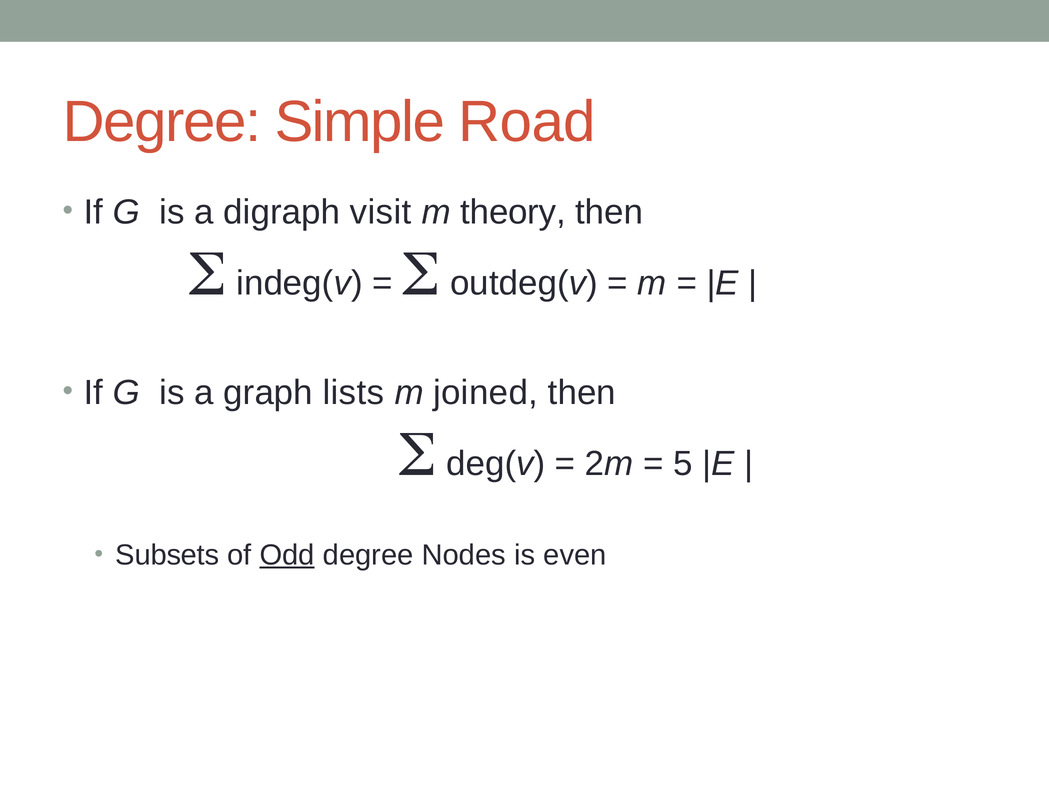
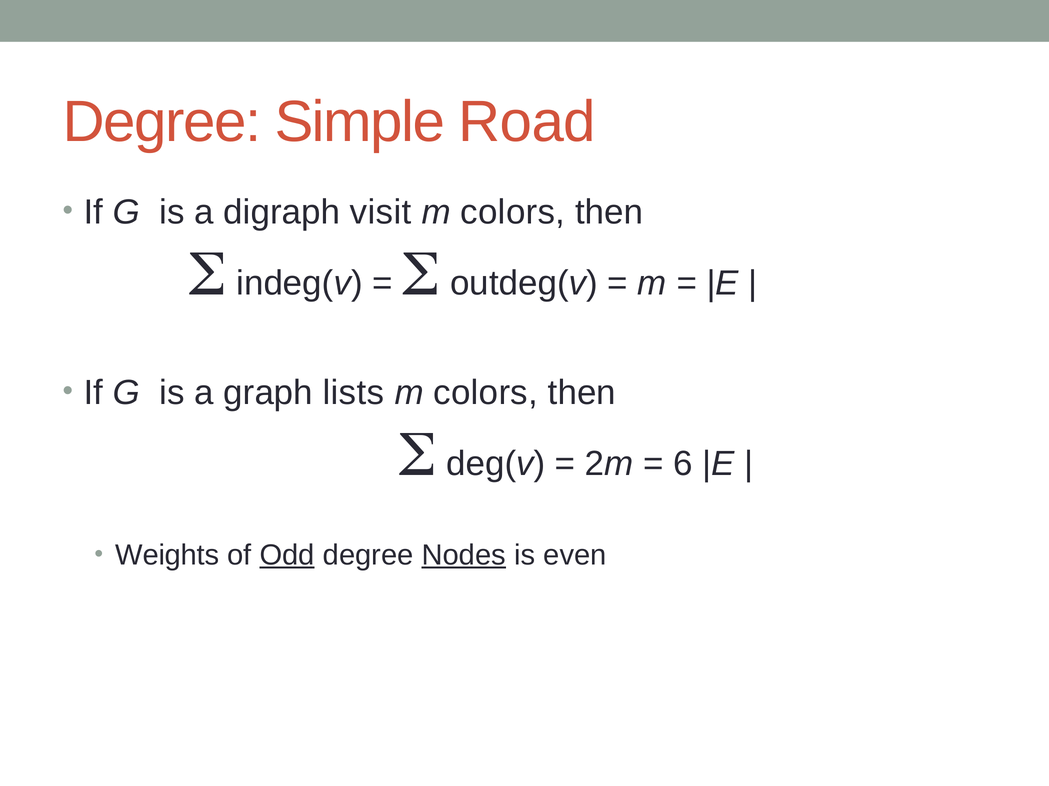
theory at (513, 212): theory -> colors
joined at (486, 393): joined -> colors
5: 5 -> 6
Subsets: Subsets -> Weights
Nodes underline: none -> present
